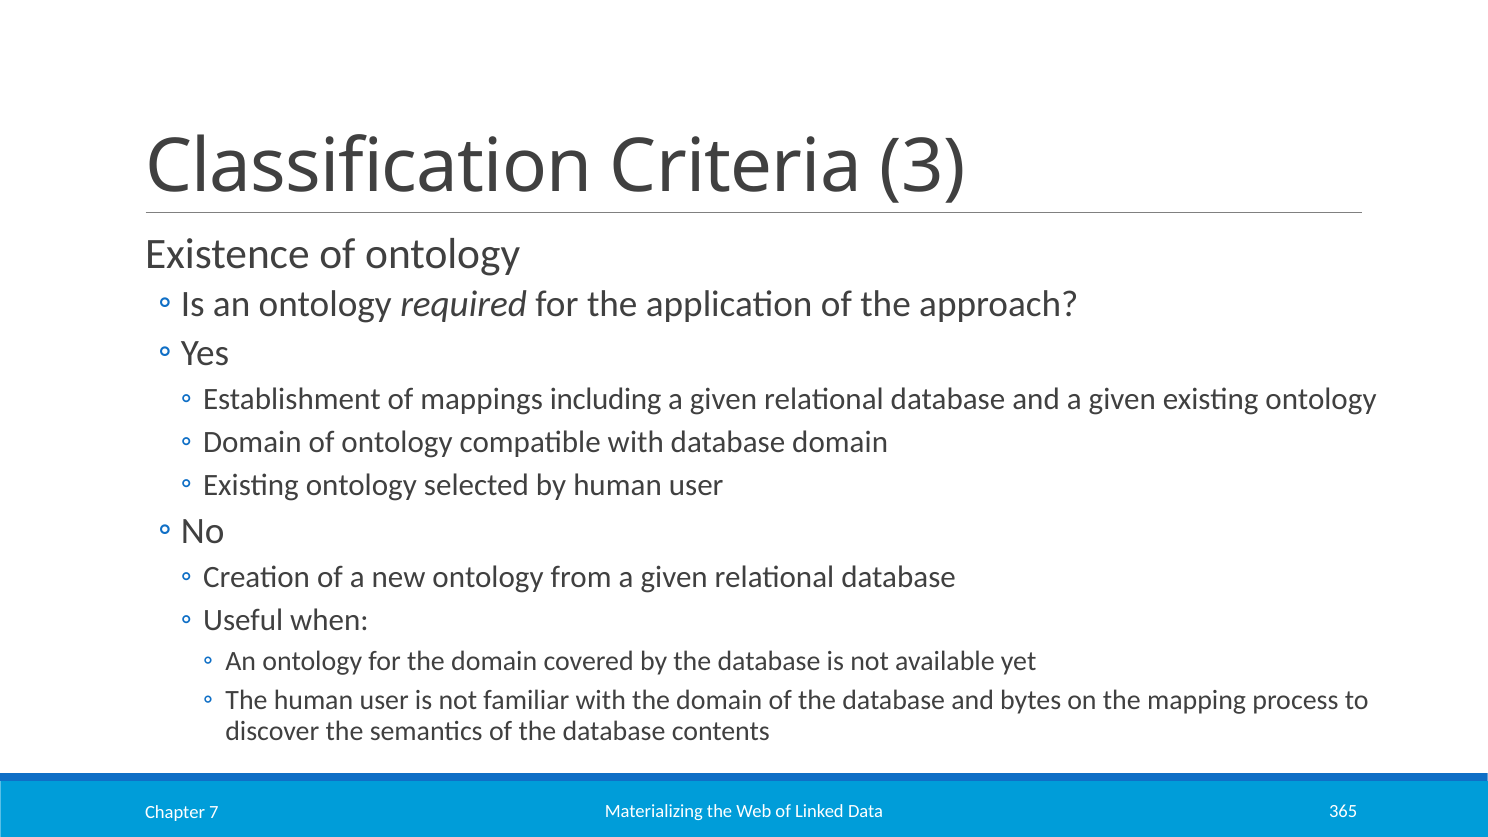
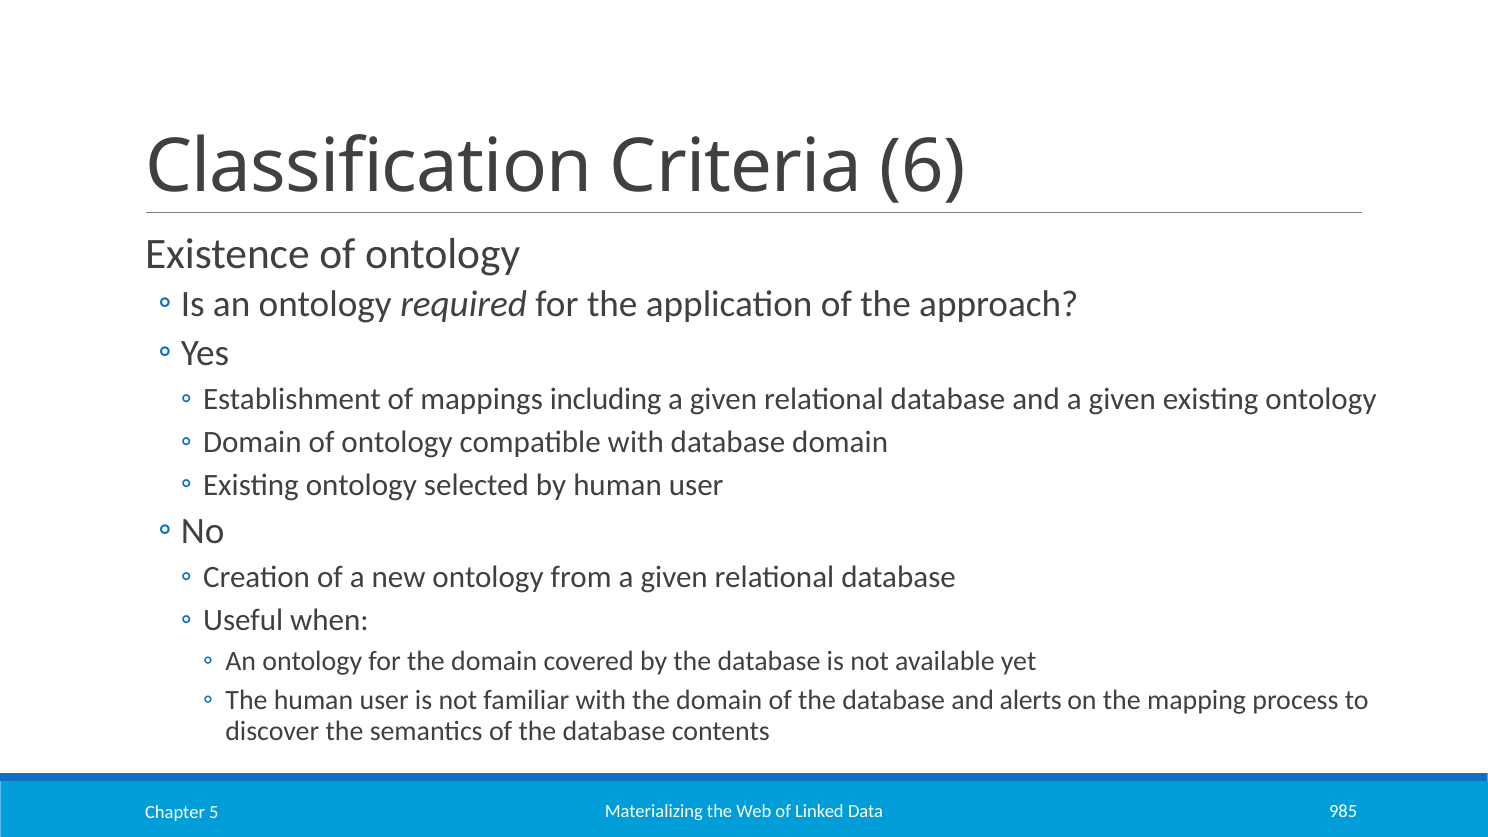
3: 3 -> 6
bytes: bytes -> alerts
365: 365 -> 985
7: 7 -> 5
